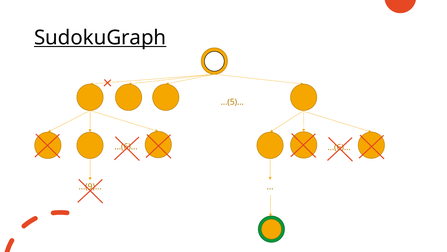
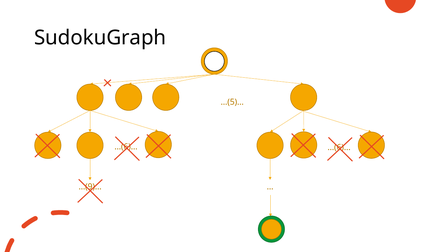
SudokuGraph underline: present -> none
